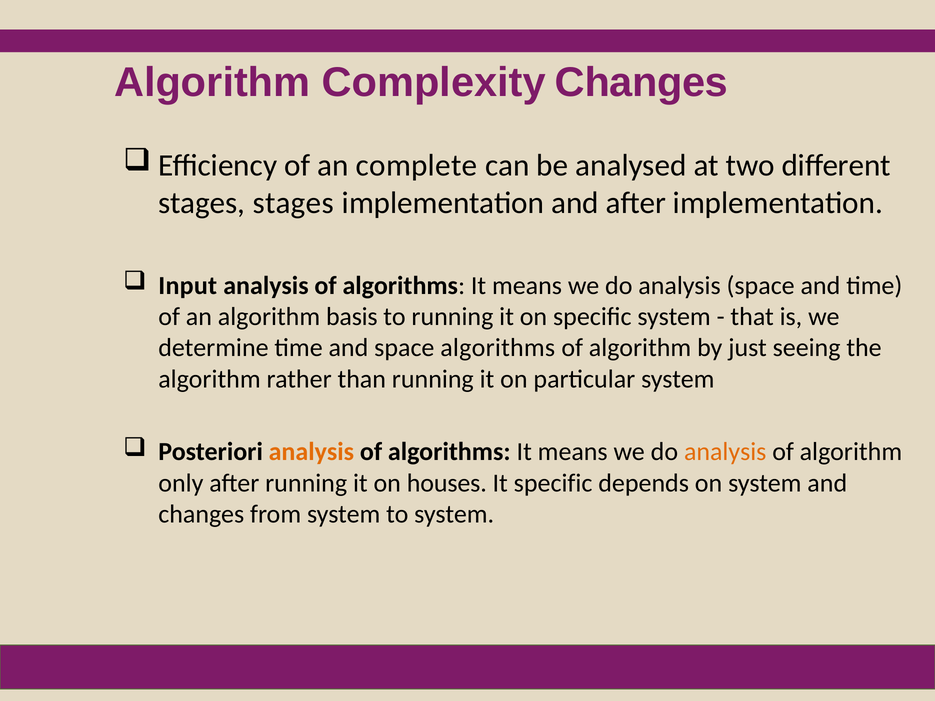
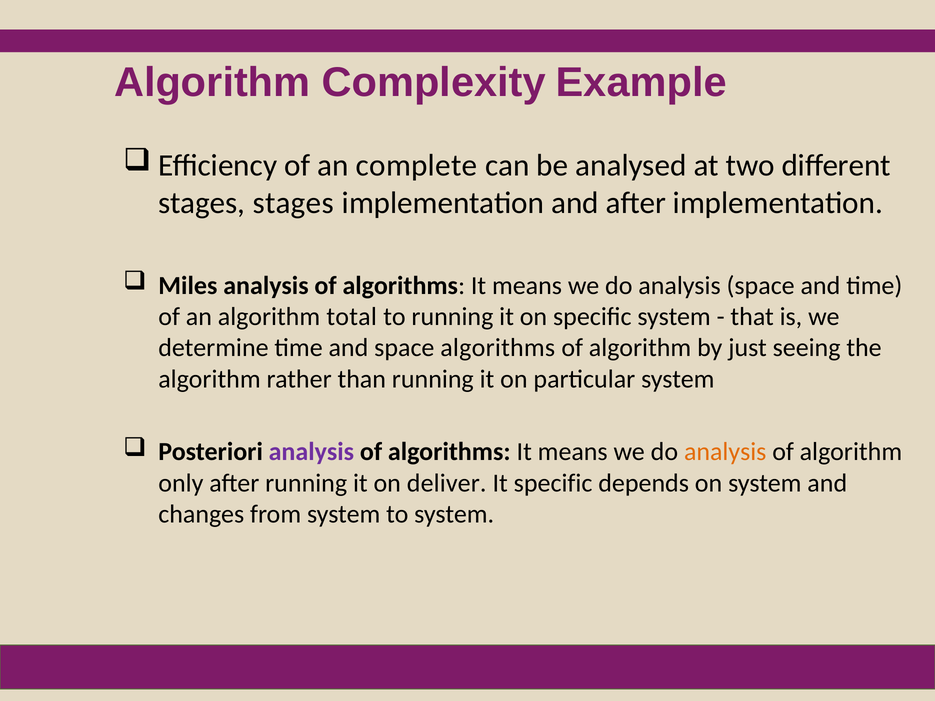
Complexity Changes: Changes -> Example
Input: Input -> Miles
basis: basis -> total
analysis at (311, 452) colour: orange -> purple
houses: houses -> deliver
